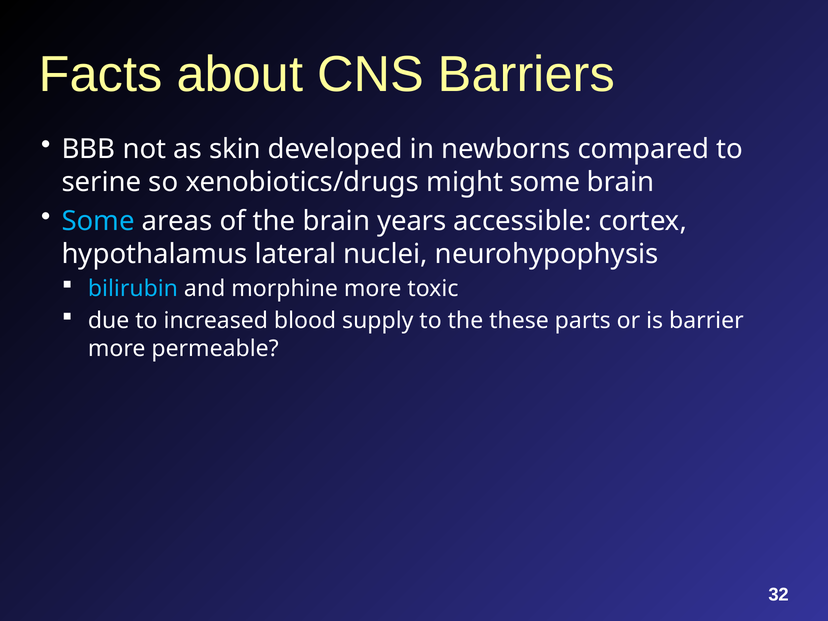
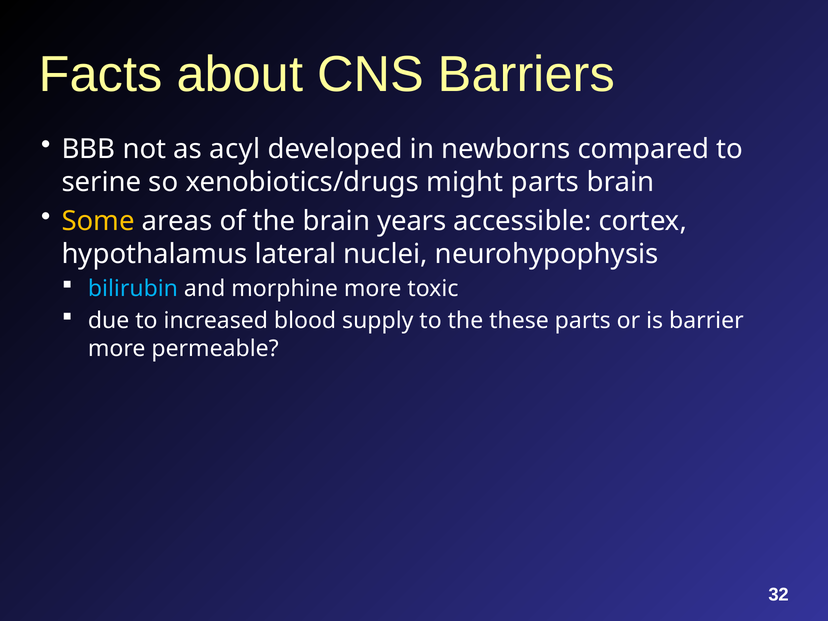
skin: skin -> acyl
might some: some -> parts
Some at (98, 221) colour: light blue -> yellow
